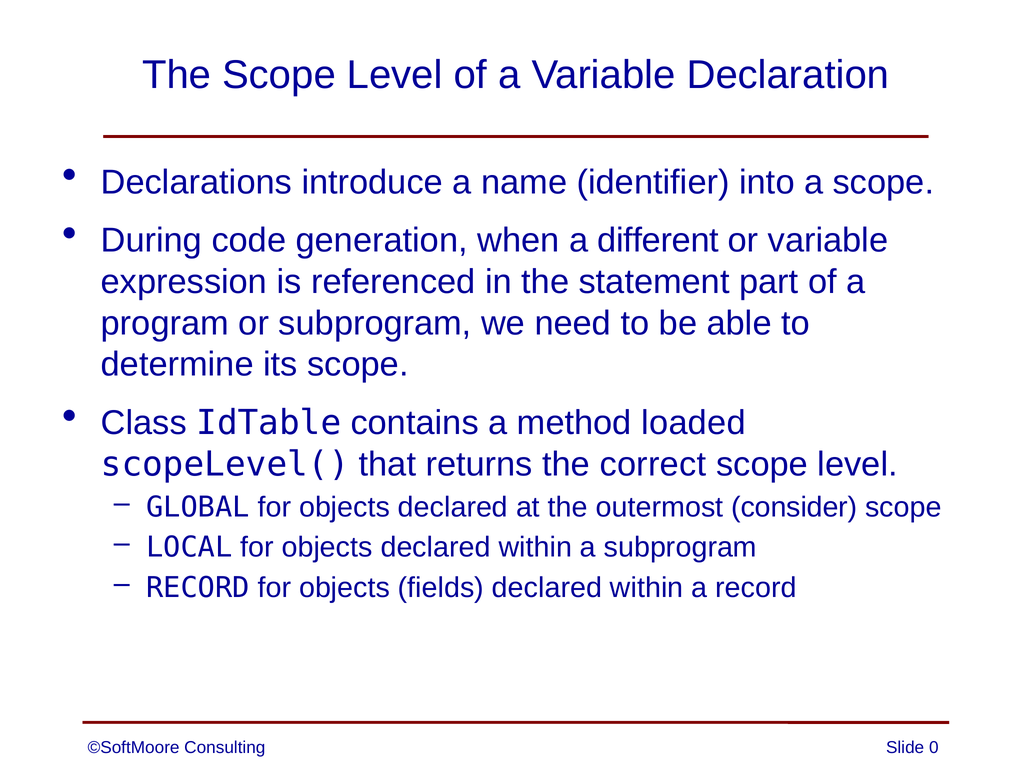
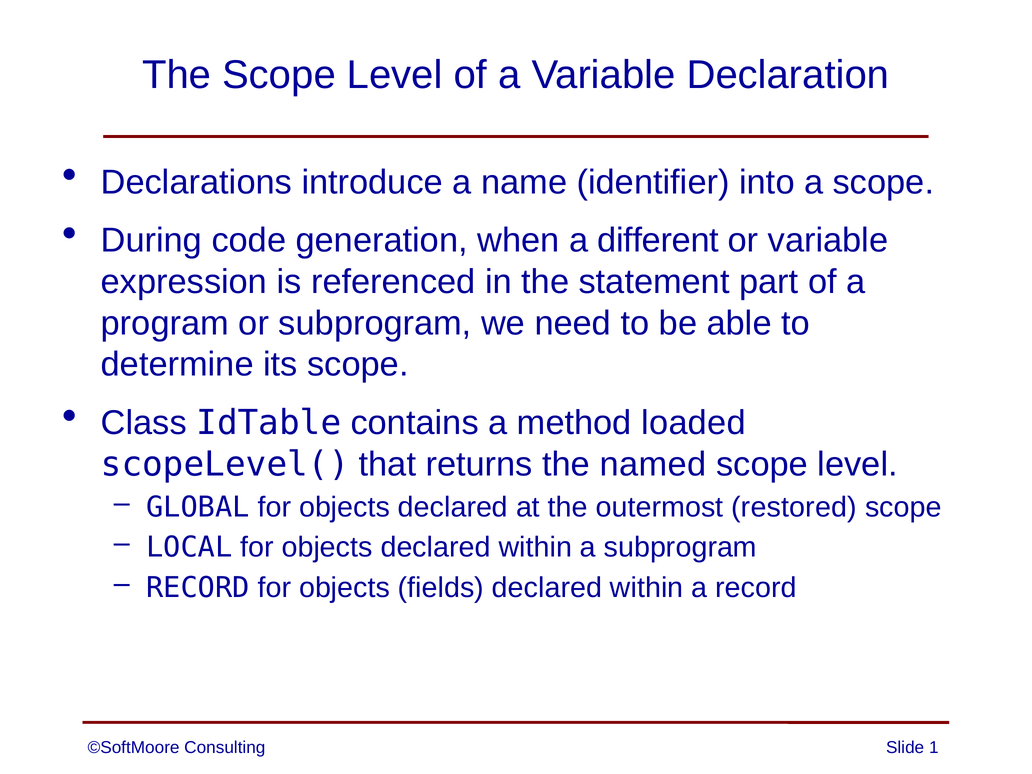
correct: correct -> named
consider: consider -> restored
0: 0 -> 1
